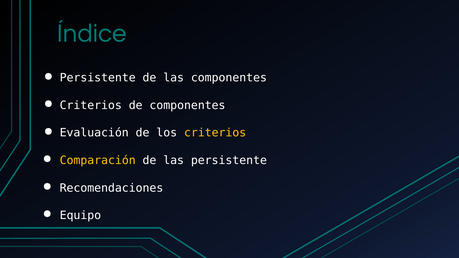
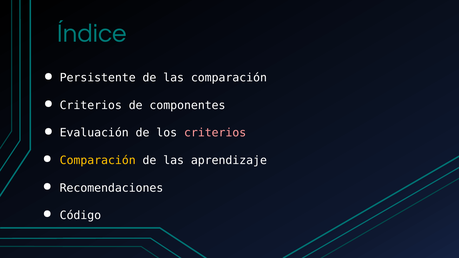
las componentes: componentes -> comparación
criterios at (215, 133) colour: yellow -> pink
las persistente: persistente -> aprendizaje
Equipo: Equipo -> Código
